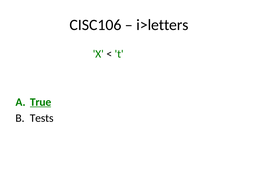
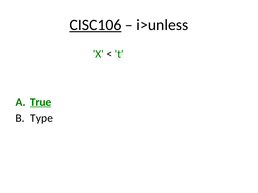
CISC106 underline: none -> present
i>letters: i>letters -> i>unless
Tests: Tests -> Type
